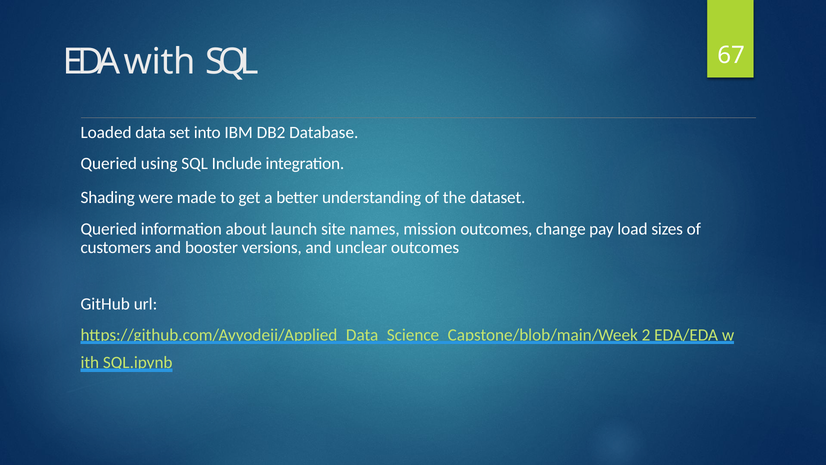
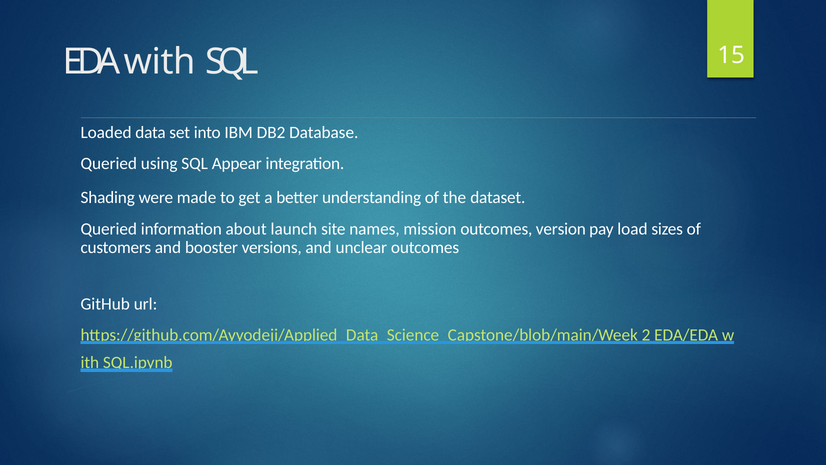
67: 67 -> 15
Include: Include -> Appear
change: change -> version
